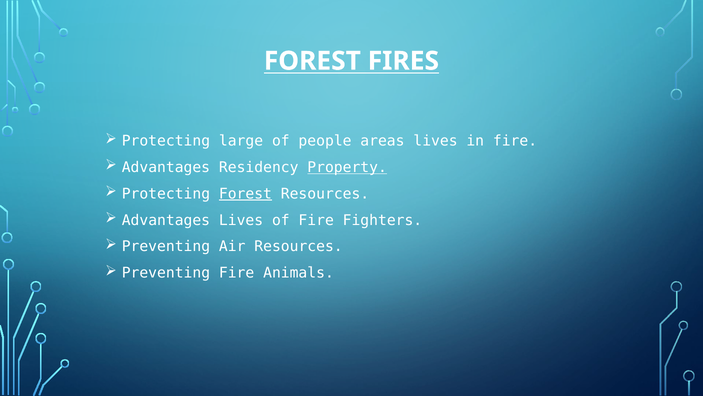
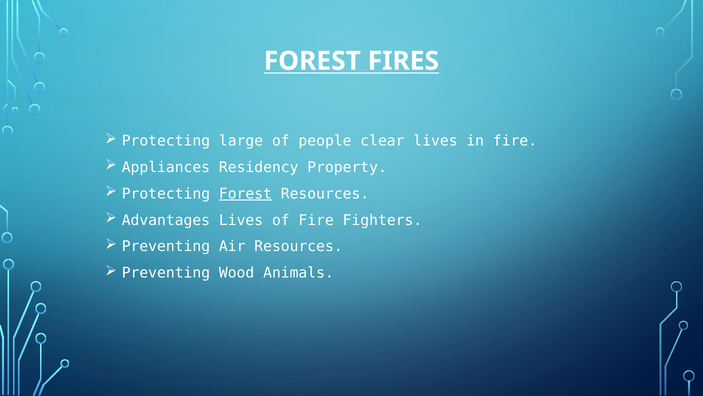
areas: areas -> clear
Advantages at (166, 167): Advantages -> Appliances
Property underline: present -> none
Preventing Fire: Fire -> Wood
